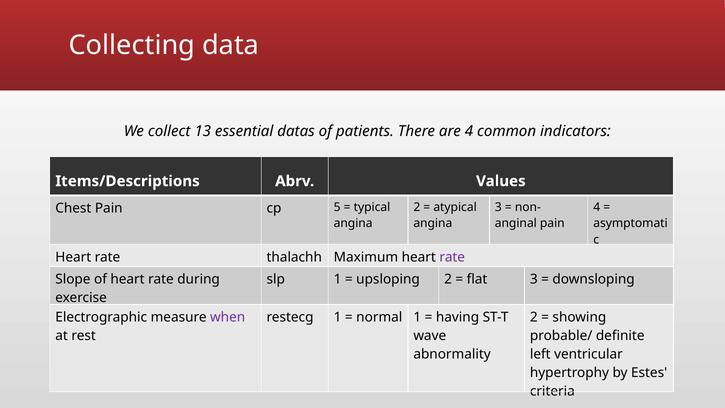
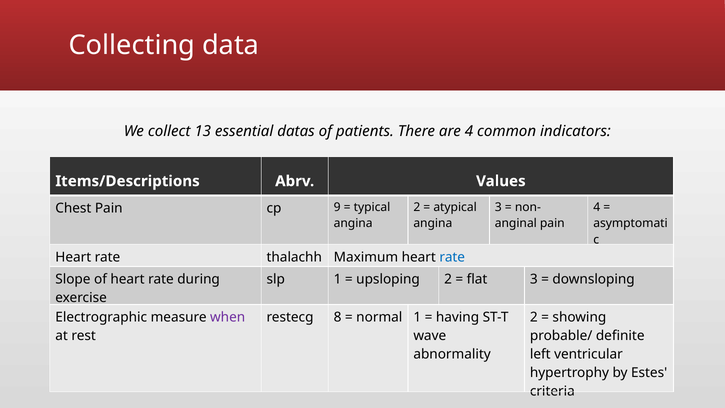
5: 5 -> 9
rate at (452, 257) colour: purple -> blue
restecg 1: 1 -> 8
